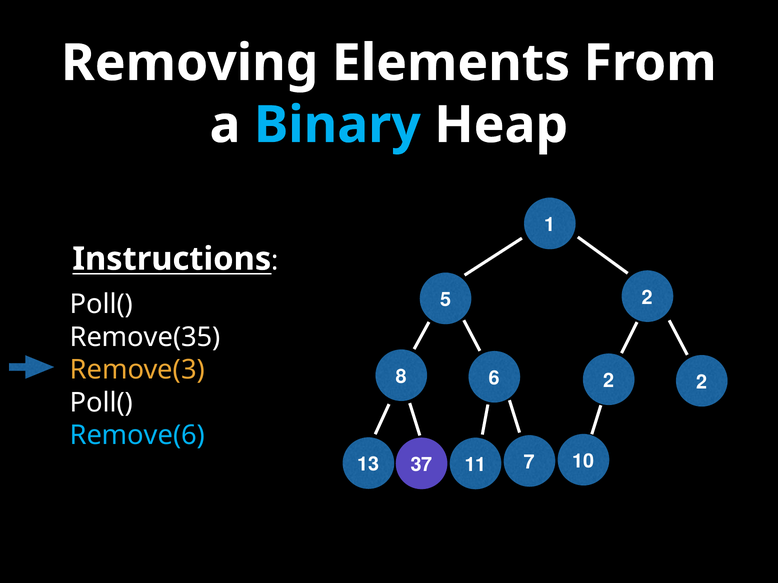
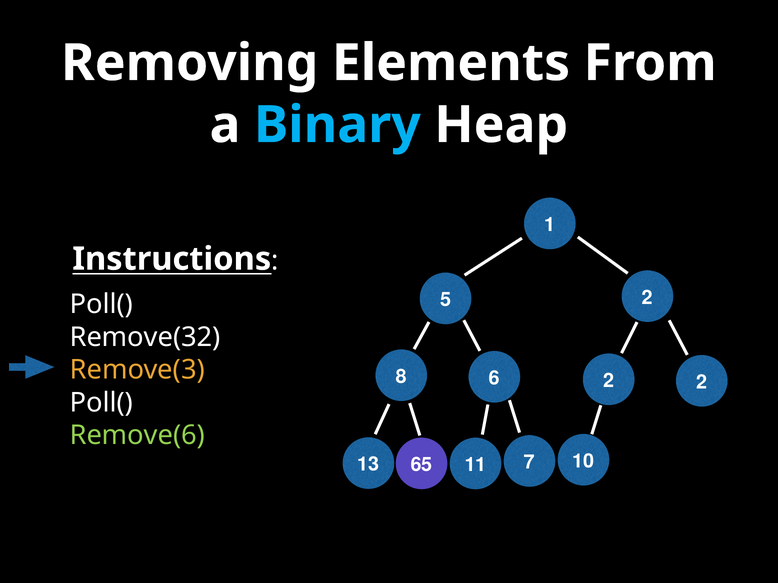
Remove(35: Remove(35 -> Remove(32
Remove(6 colour: light blue -> light green
37: 37 -> 65
